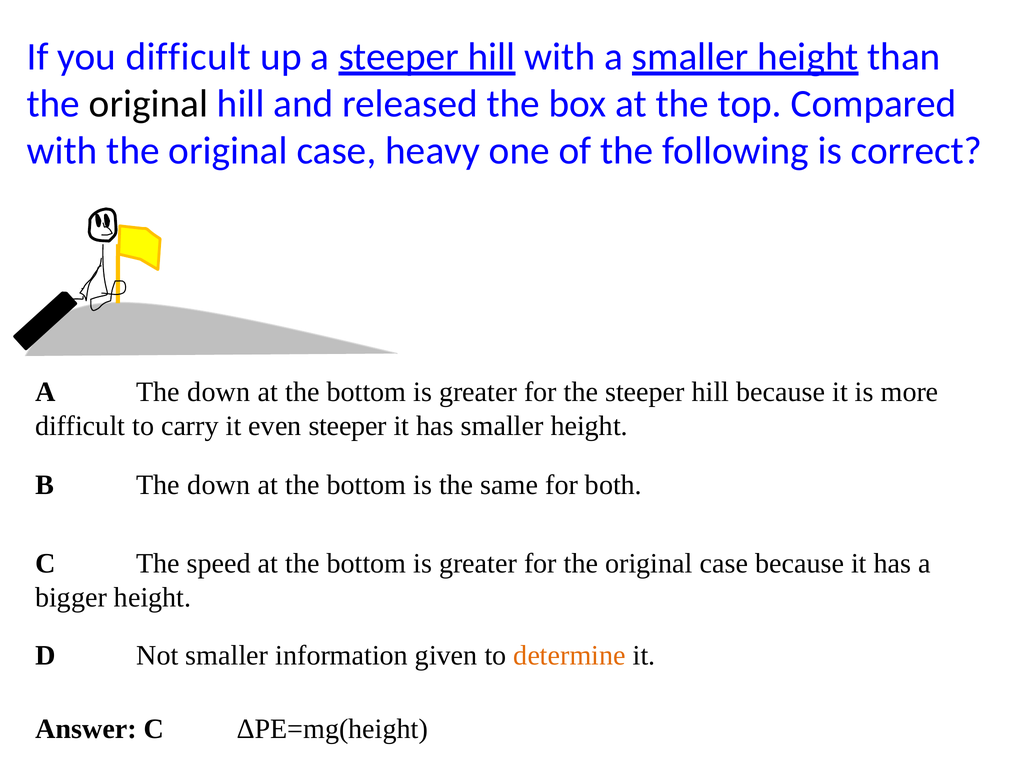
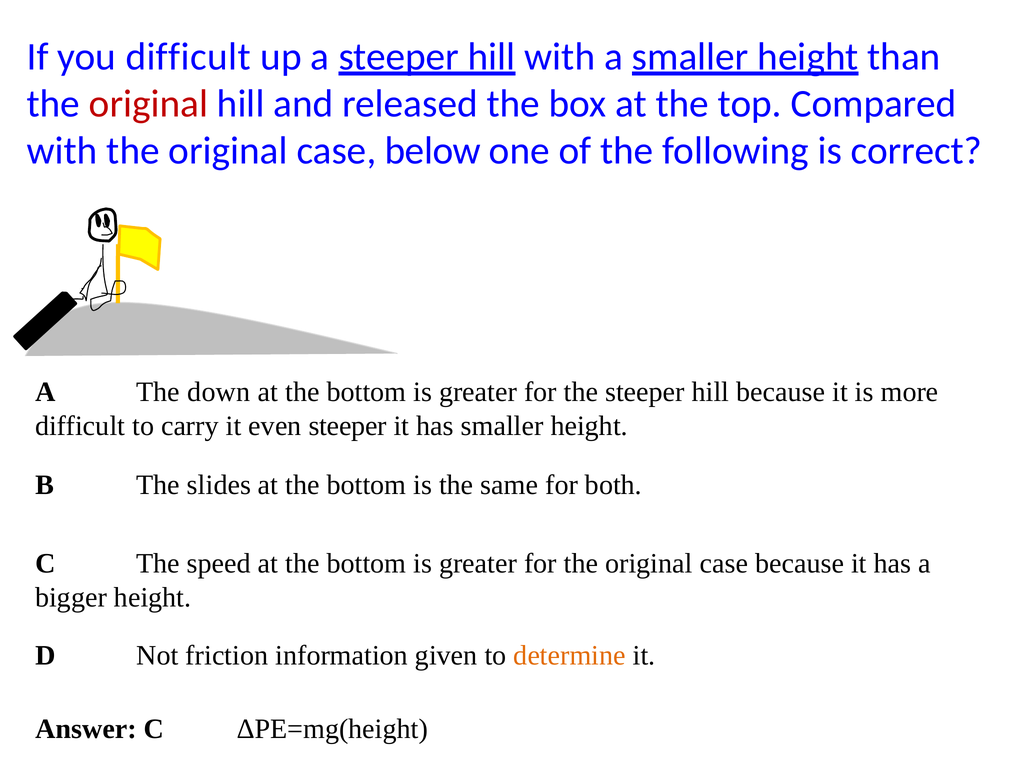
original at (148, 104) colour: black -> red
heavy: heavy -> below
B The down: down -> slides
Not smaller: smaller -> friction
